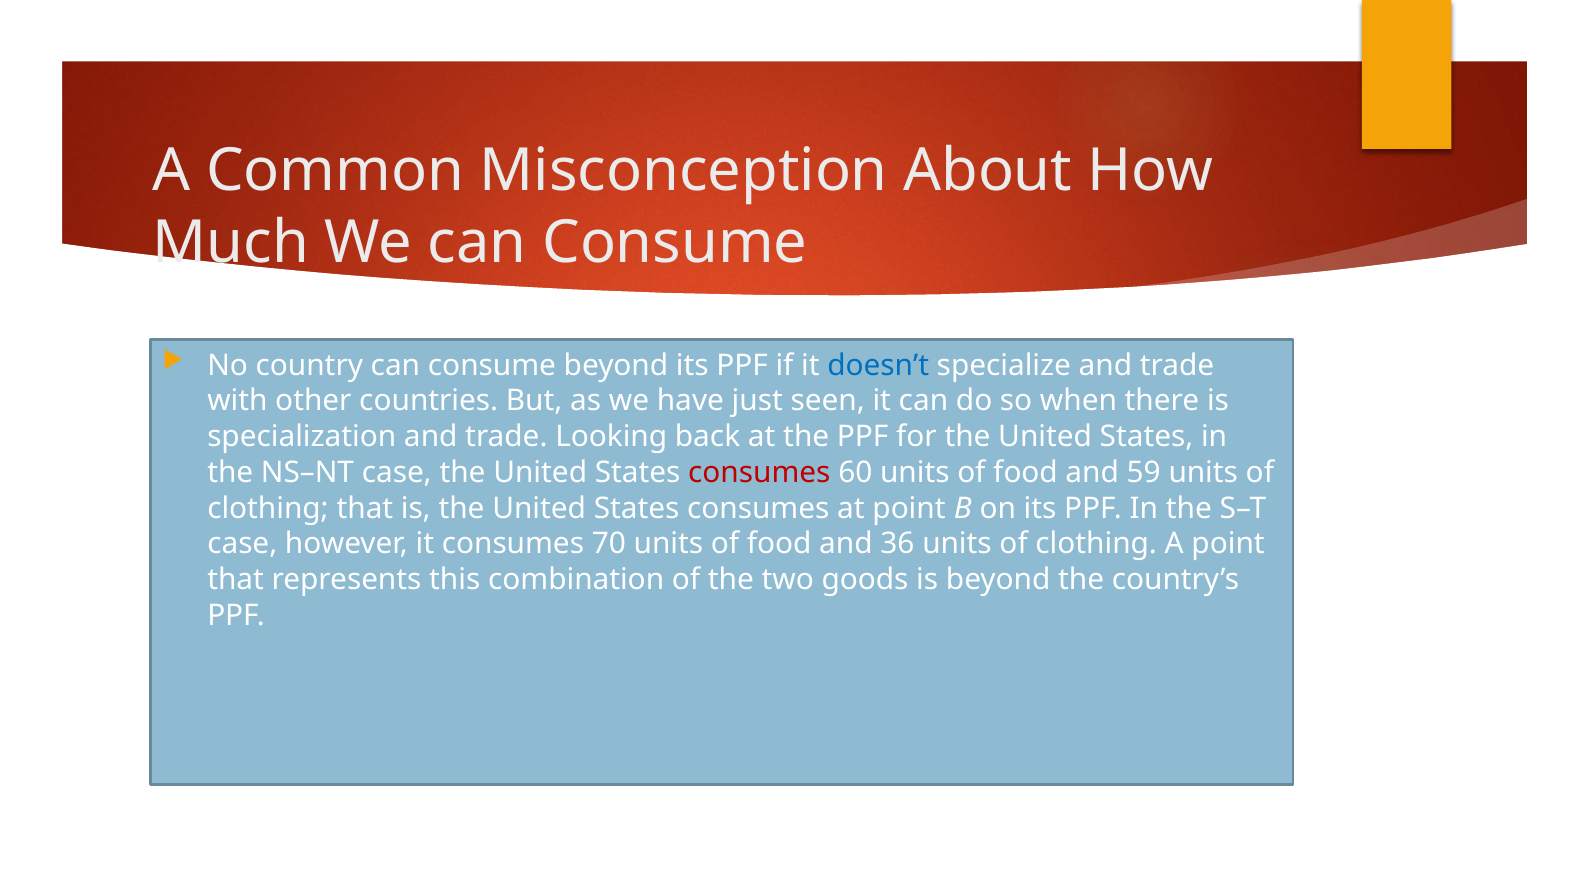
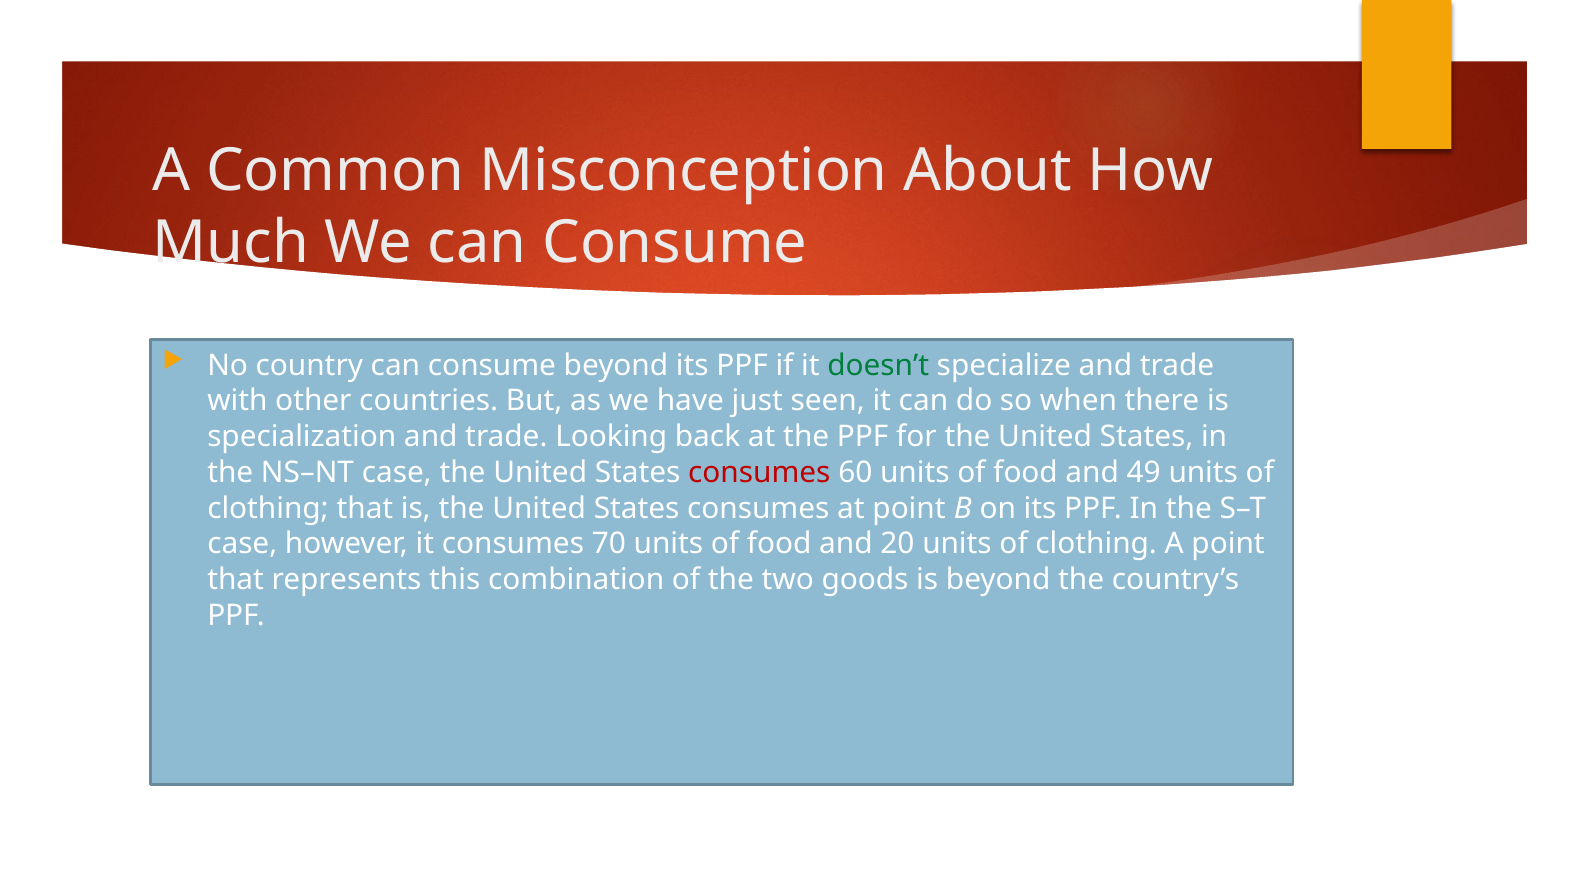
doesn’t colour: blue -> green
59: 59 -> 49
36: 36 -> 20
